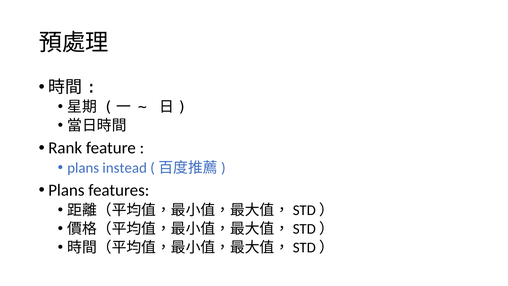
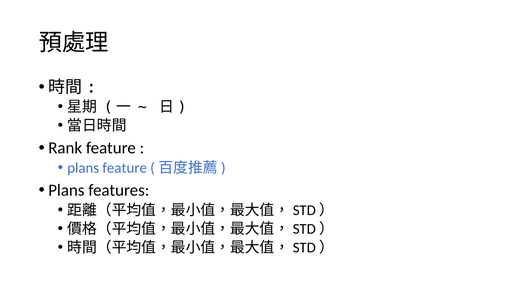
plans instead: instead -> feature
